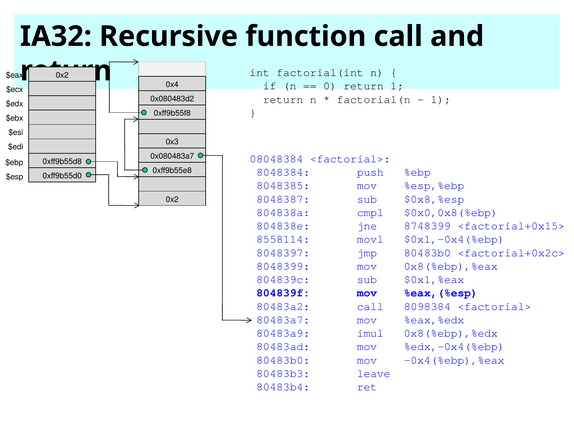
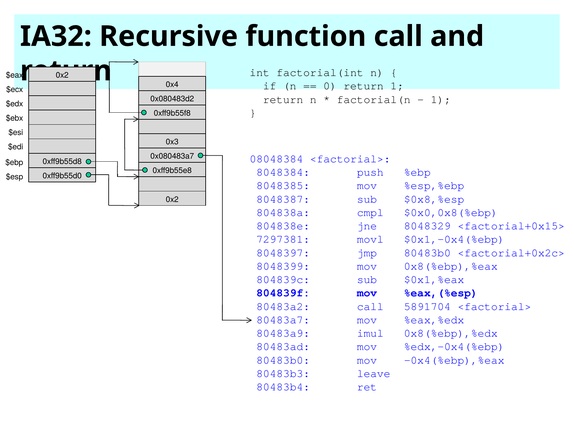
8748399: 8748399 -> 8048329
8558114: 8558114 -> 7297381
8098384: 8098384 -> 5891704
